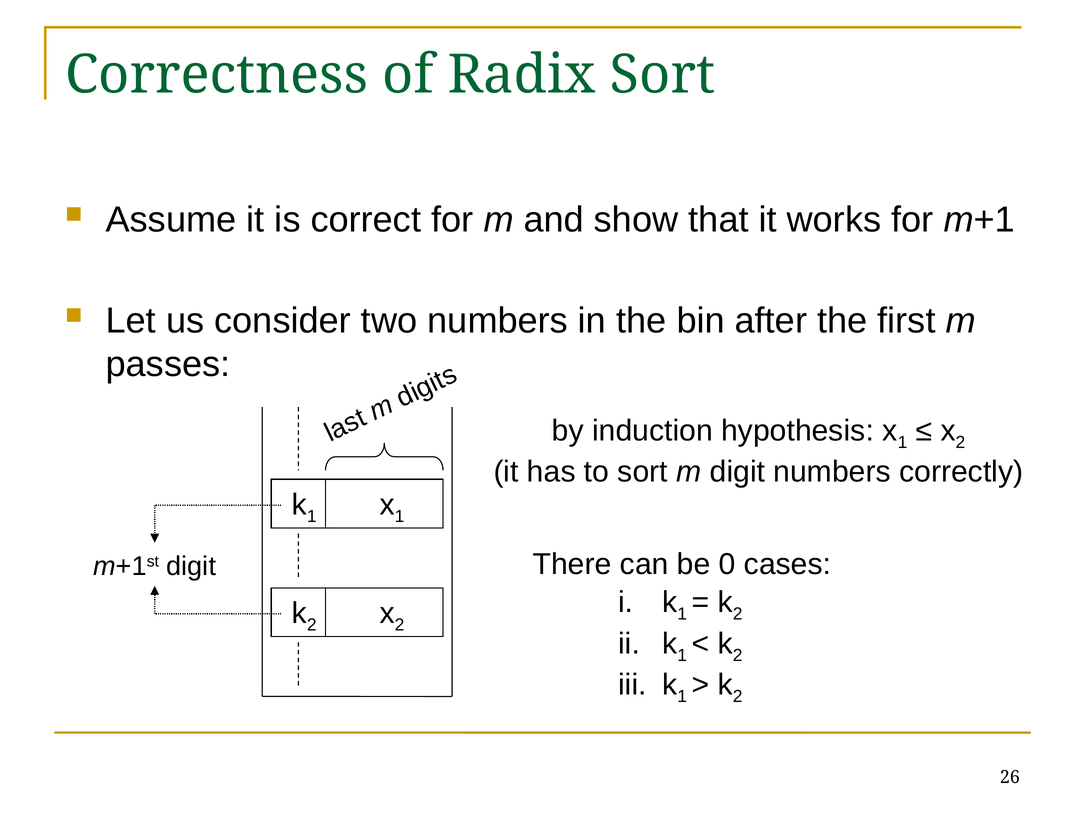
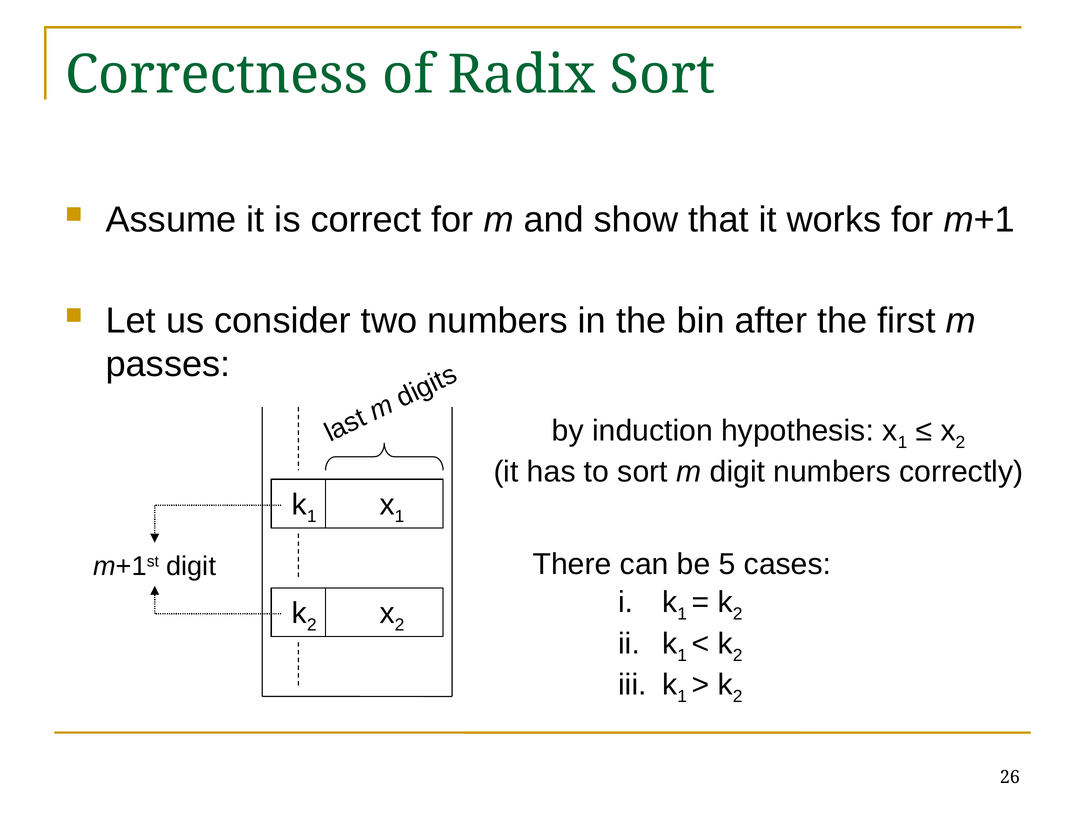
0: 0 -> 5
